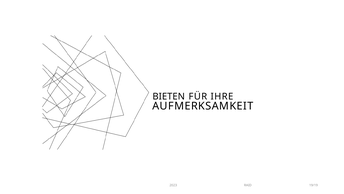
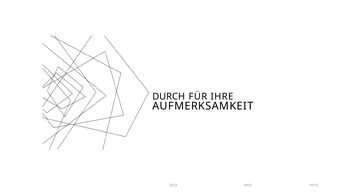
BIETEN: BIETEN -> DURCH
